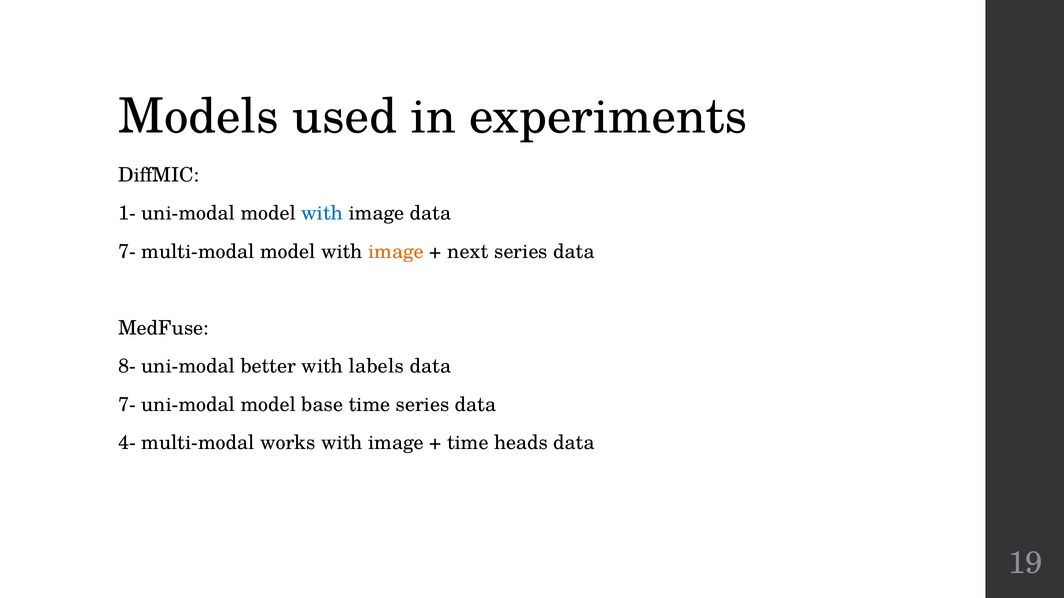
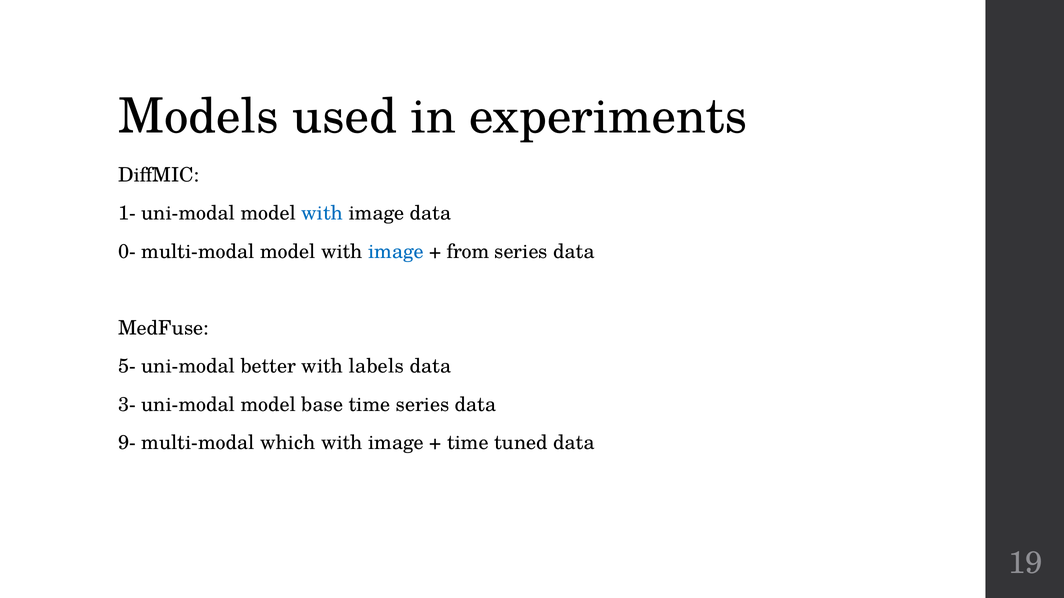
7- at (127, 252): 7- -> 0-
image at (396, 252) colour: orange -> blue
next: next -> from
8-: 8- -> 5-
7- at (127, 405): 7- -> 3-
4-: 4- -> 9-
works: works -> which
heads: heads -> tuned
